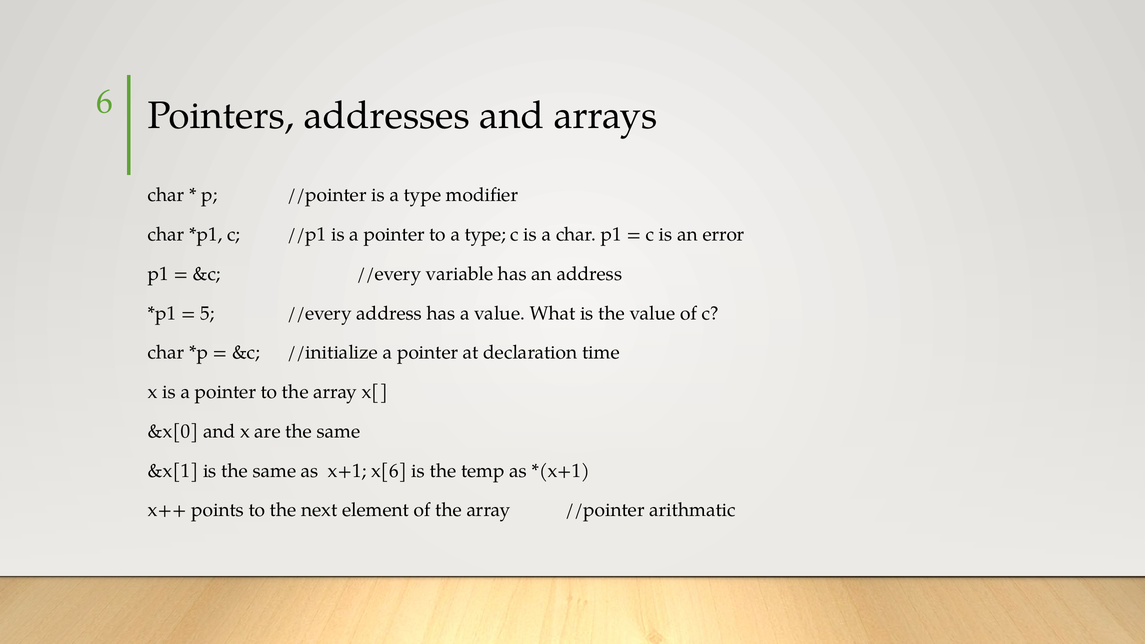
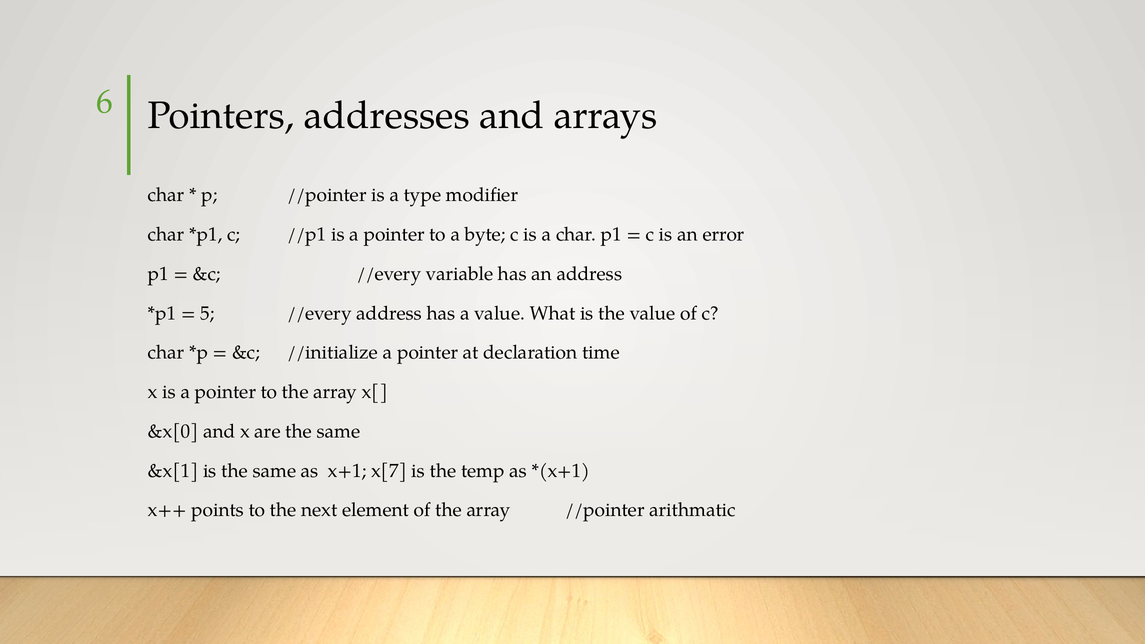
to a type: type -> byte
x[6: x[6 -> x[7
